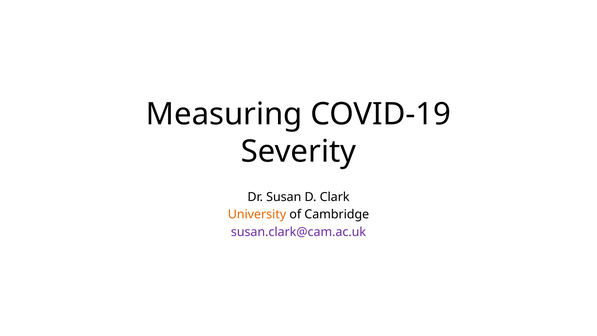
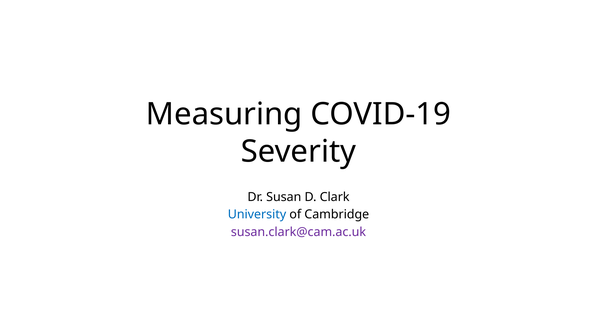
University colour: orange -> blue
